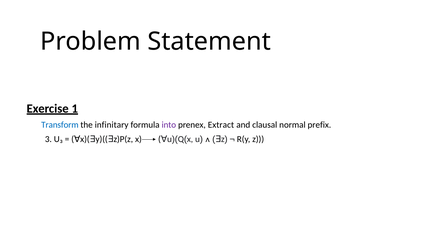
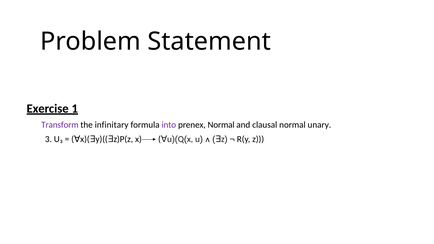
Transform colour: blue -> purple
prenex Extract: Extract -> Normal
prefix: prefix -> unary
